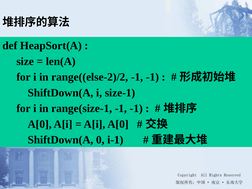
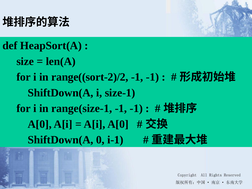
range((else-2)/2: range((else-2)/2 -> range((sort-2)/2
